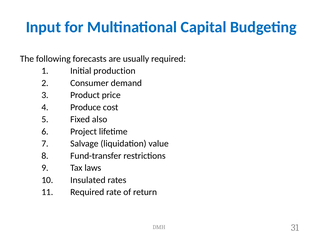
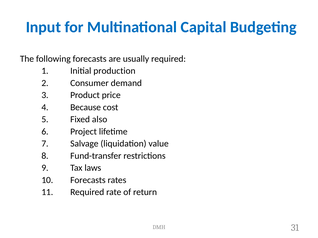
Produce: Produce -> Because
10 Insulated: Insulated -> Forecasts
